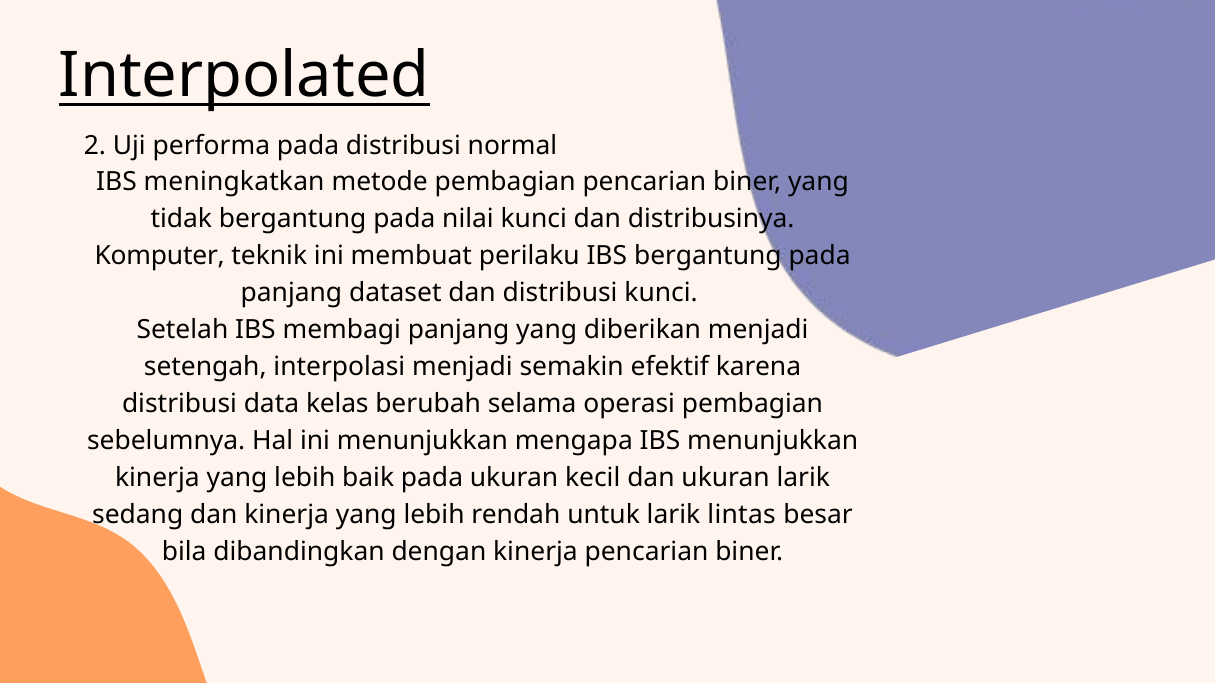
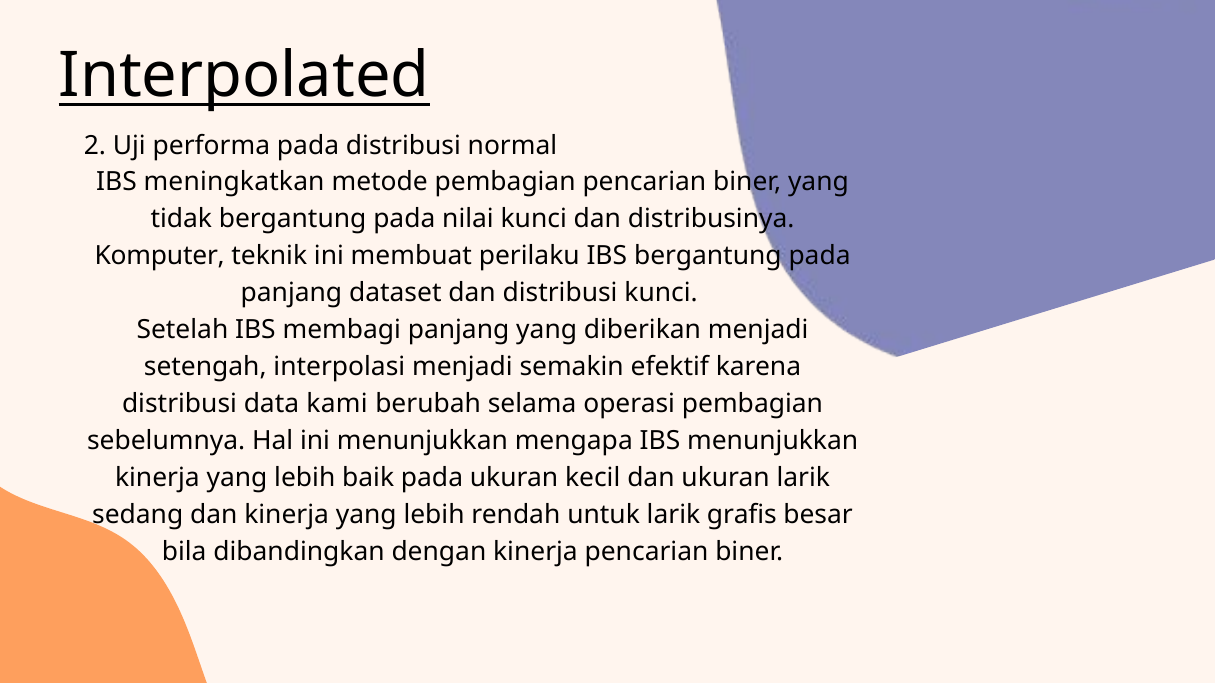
kelas: kelas -> kami
lintas: lintas -> grafis
